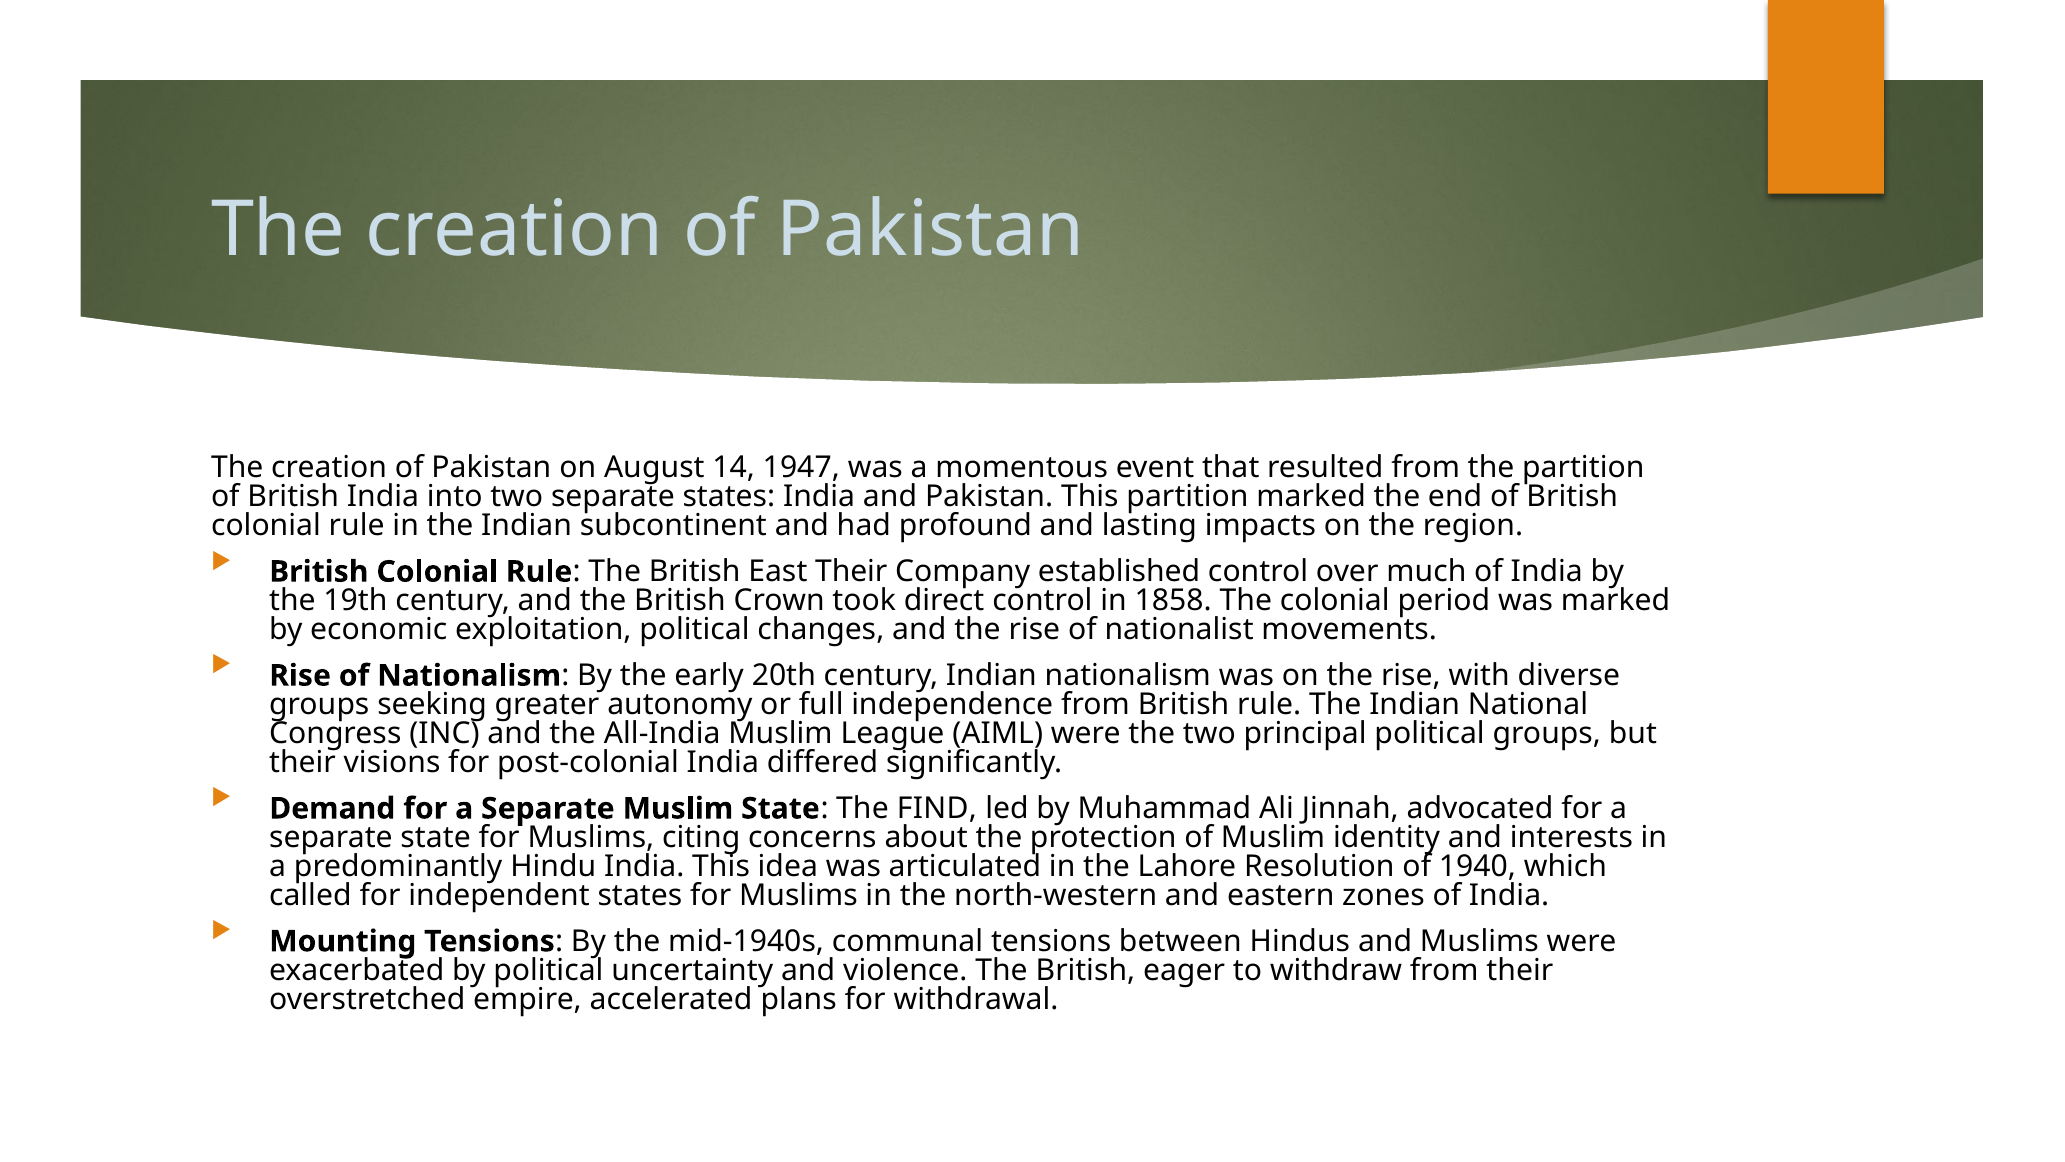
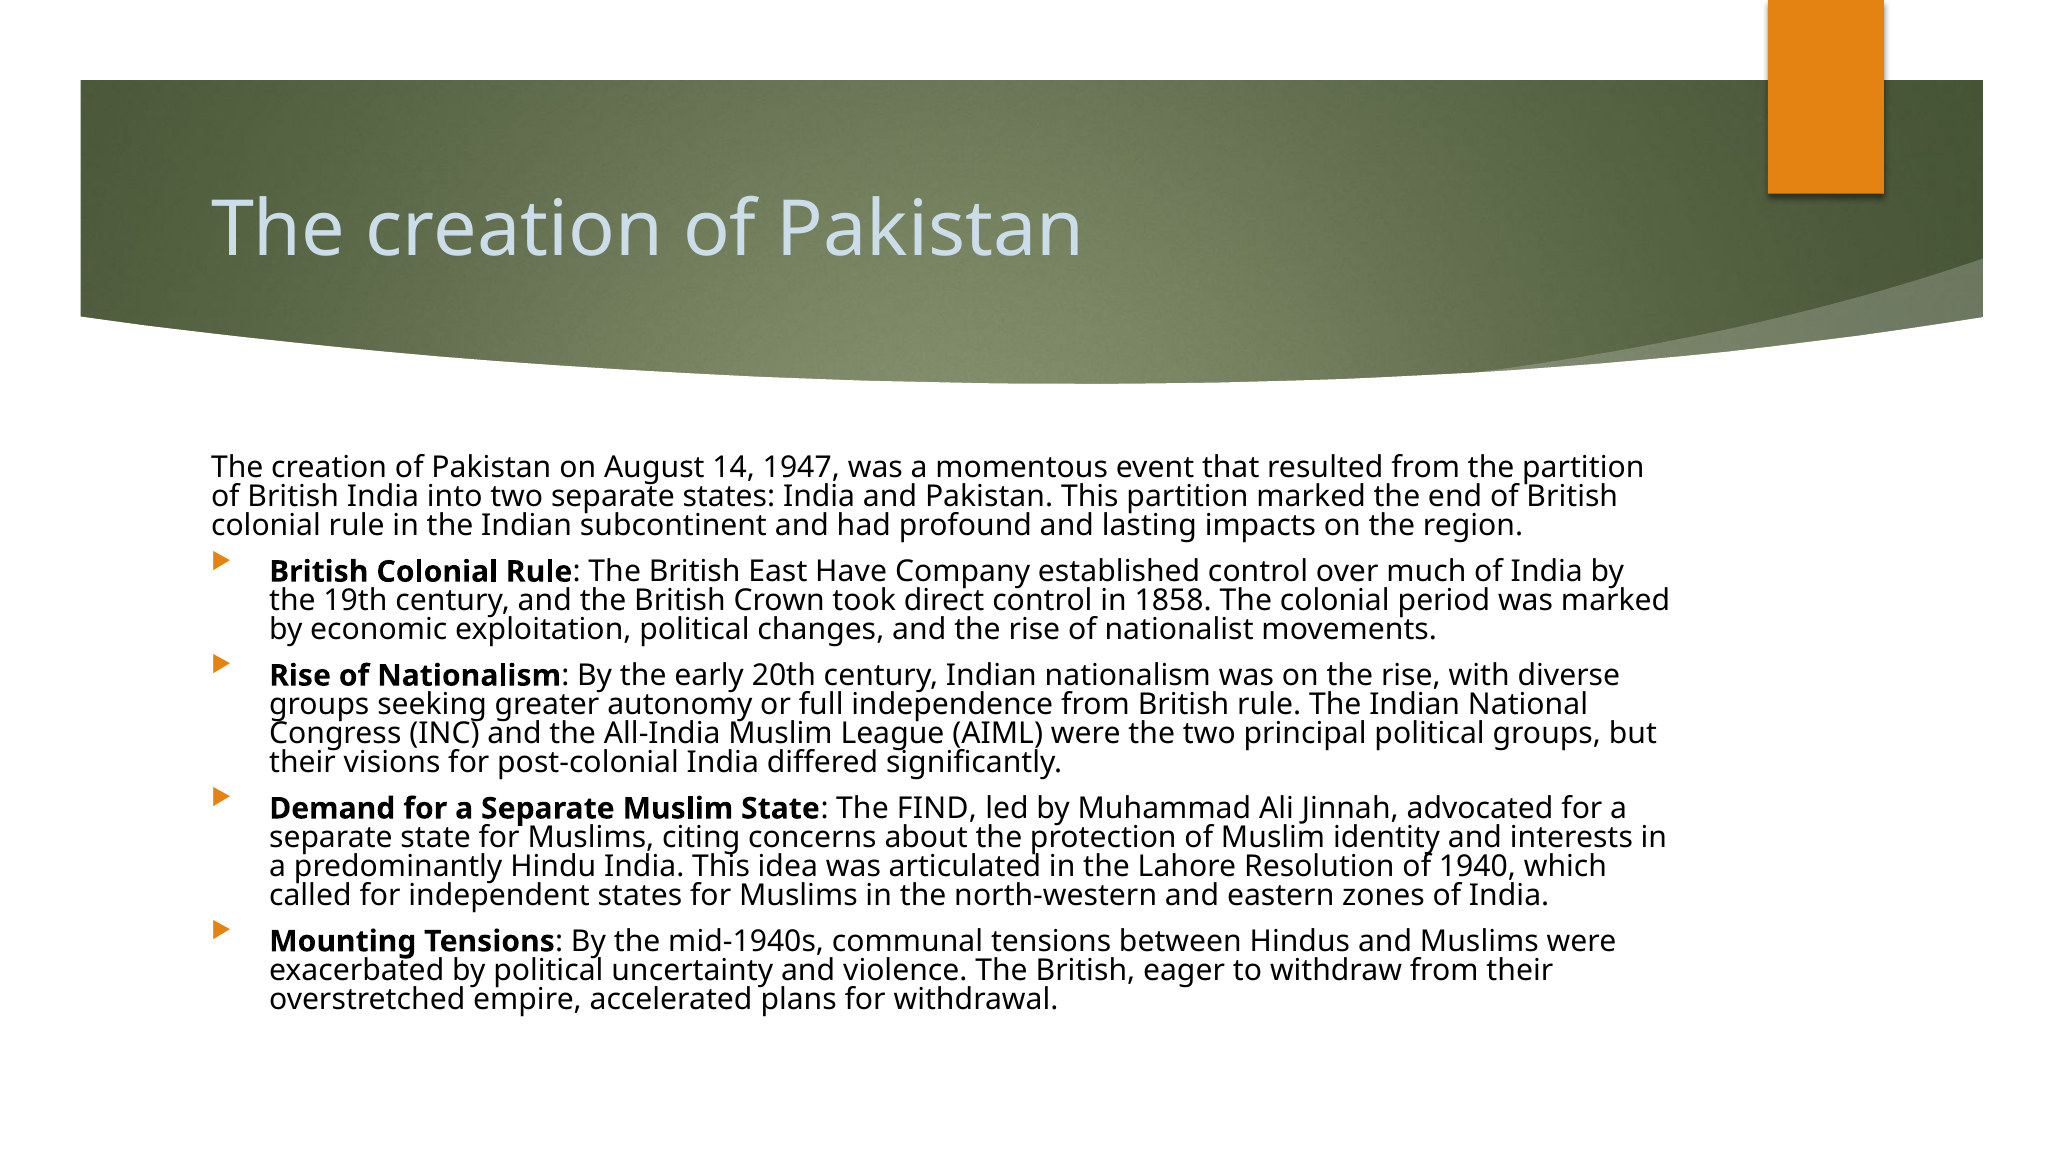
East Their: Their -> Have
